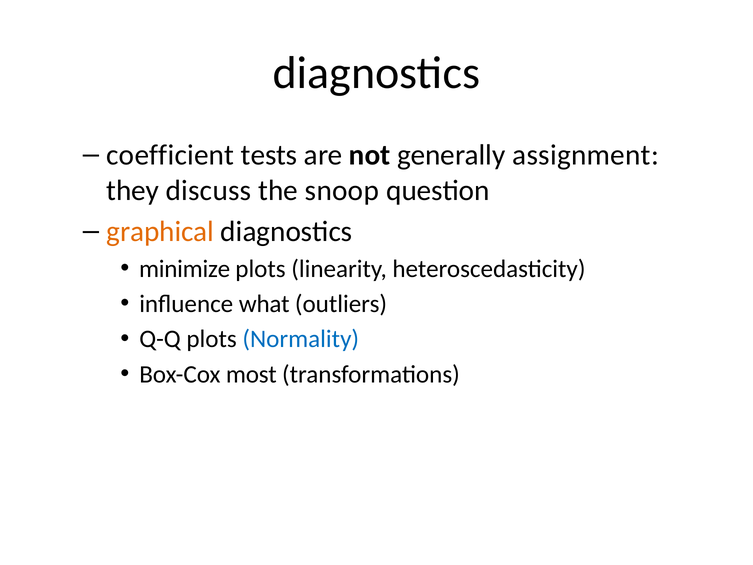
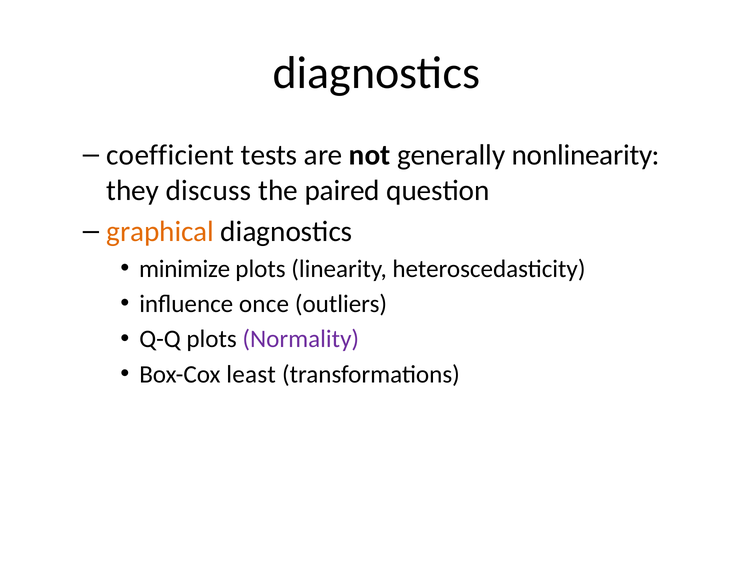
assignment: assignment -> nonlinearity
snoop: snoop -> paired
what: what -> once
Normality colour: blue -> purple
most: most -> least
